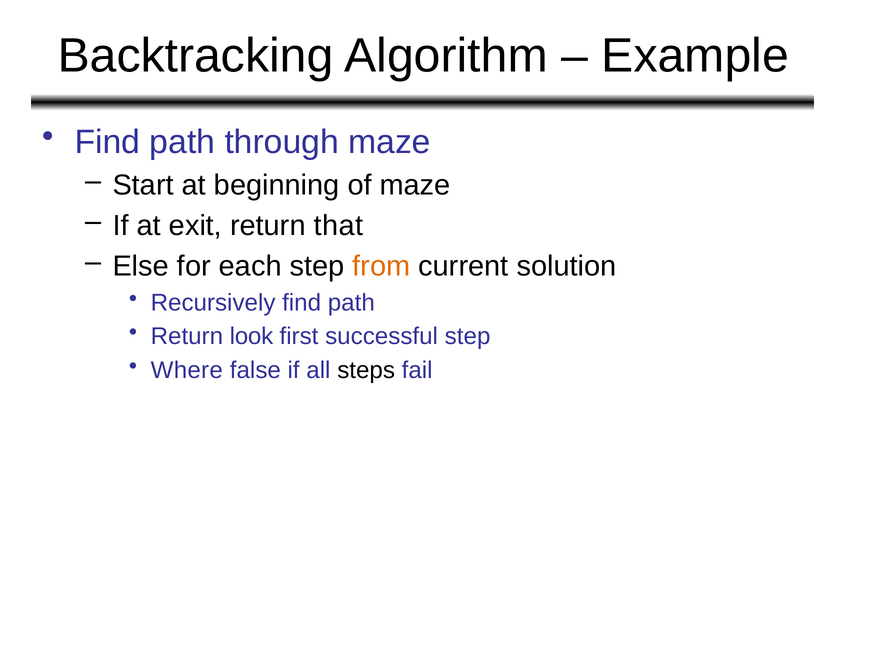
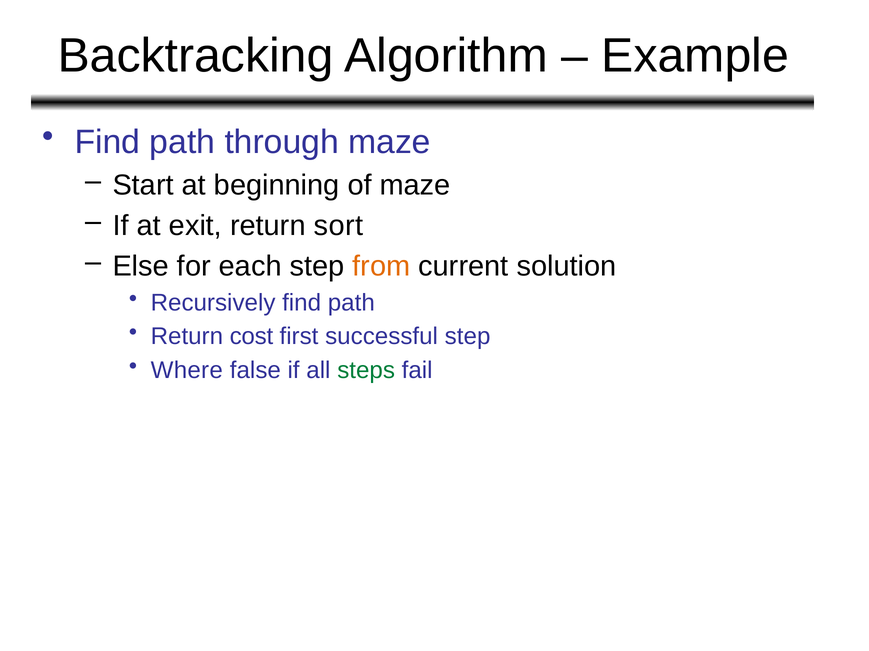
that: that -> sort
look: look -> cost
steps colour: black -> green
